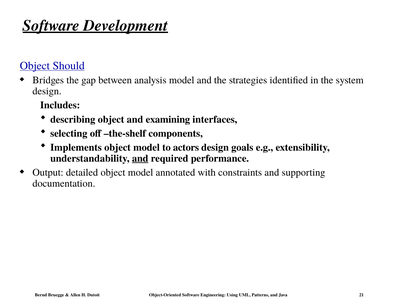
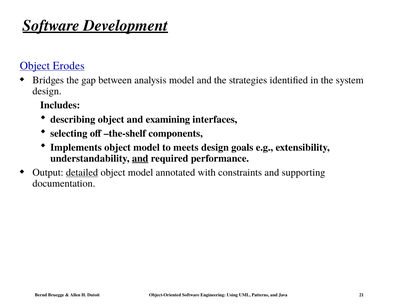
Should: Should -> Erodes
actors: actors -> meets
detailed underline: none -> present
